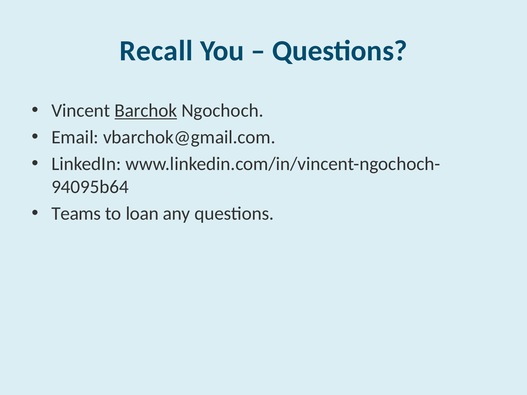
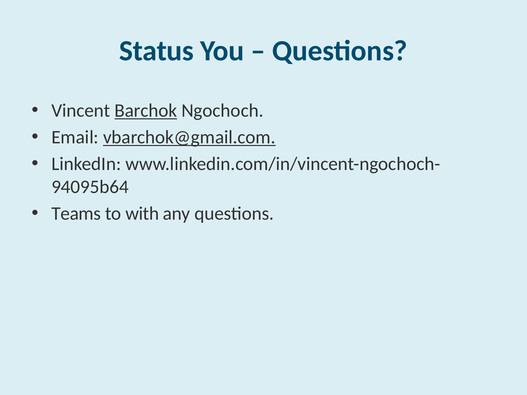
Recall: Recall -> Status
vbarchok@gmail.com underline: none -> present
loan: loan -> with
